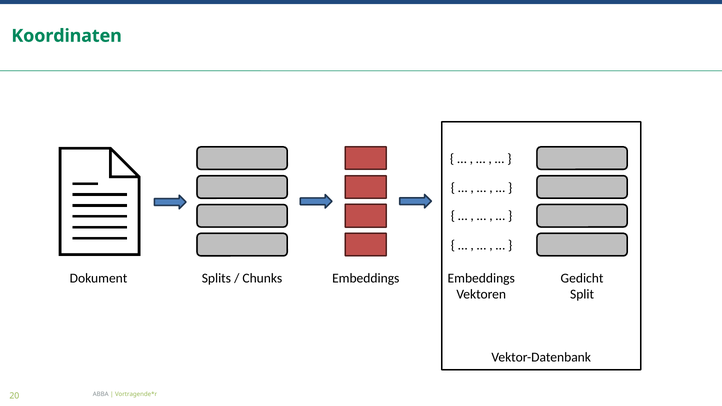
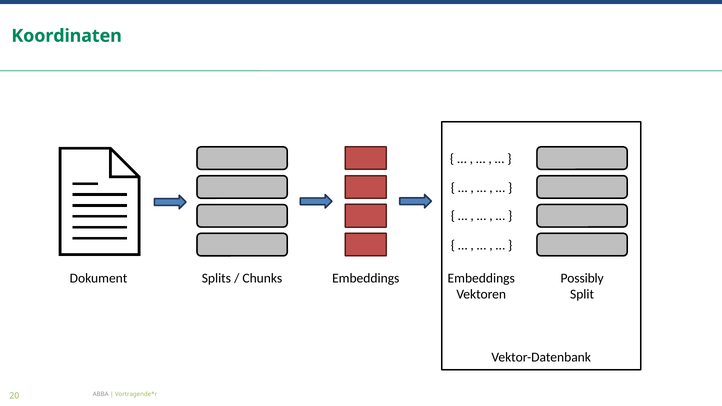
Gedicht: Gedicht -> Possibly
